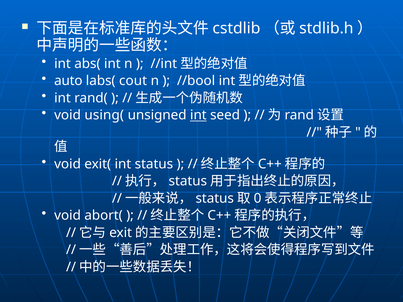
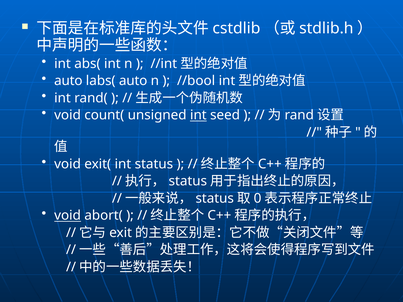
labs( cout: cout -> auto
using(: using( -> count(
void at (68, 216) underline: none -> present
